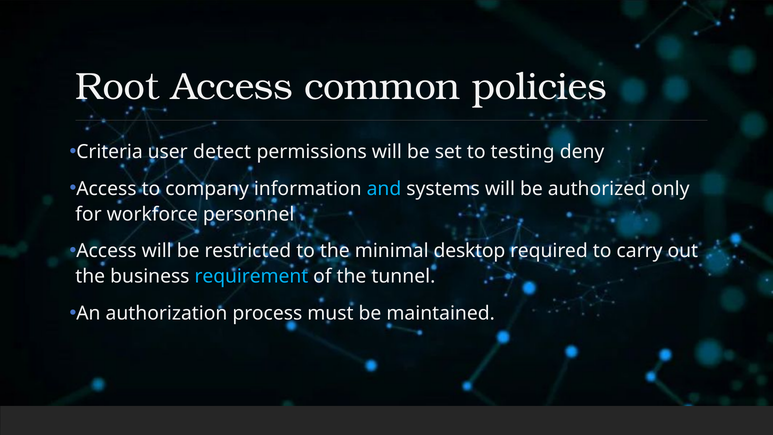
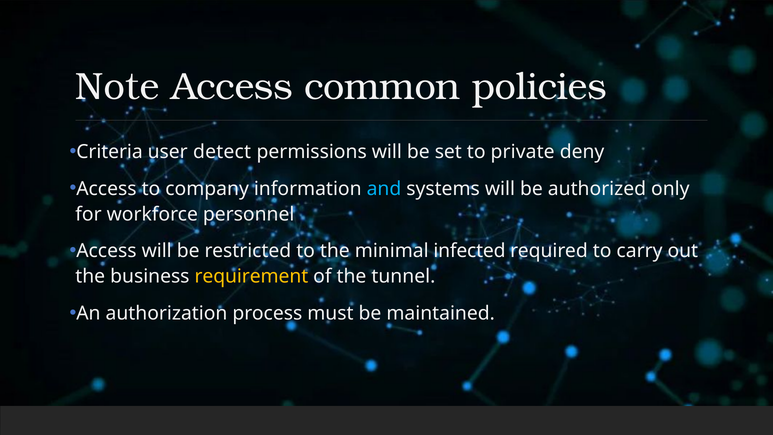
Root: Root -> Note
testing: testing -> private
desktop: desktop -> infected
requirement colour: light blue -> yellow
